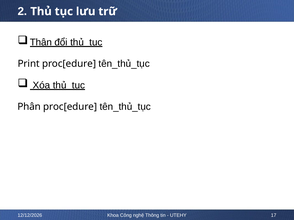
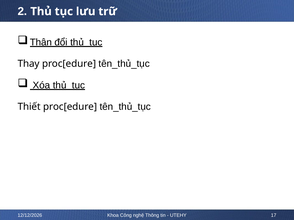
Print: Print -> Thay
Phân: Phân -> Thiết
